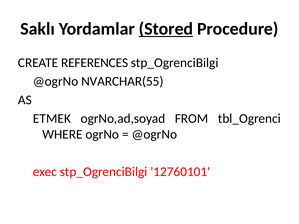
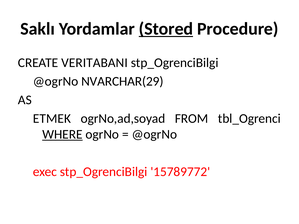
REFERENCES: REFERENCES -> VERITABANI
NVARCHAR(55: NVARCHAR(55 -> NVARCHAR(29
WHERE underline: none -> present
12760101: 12760101 -> 15789772
